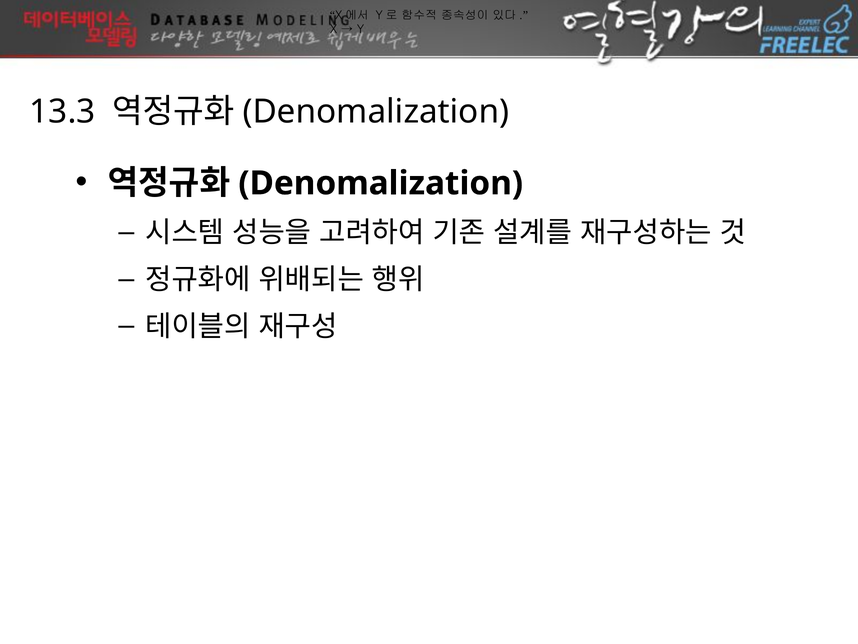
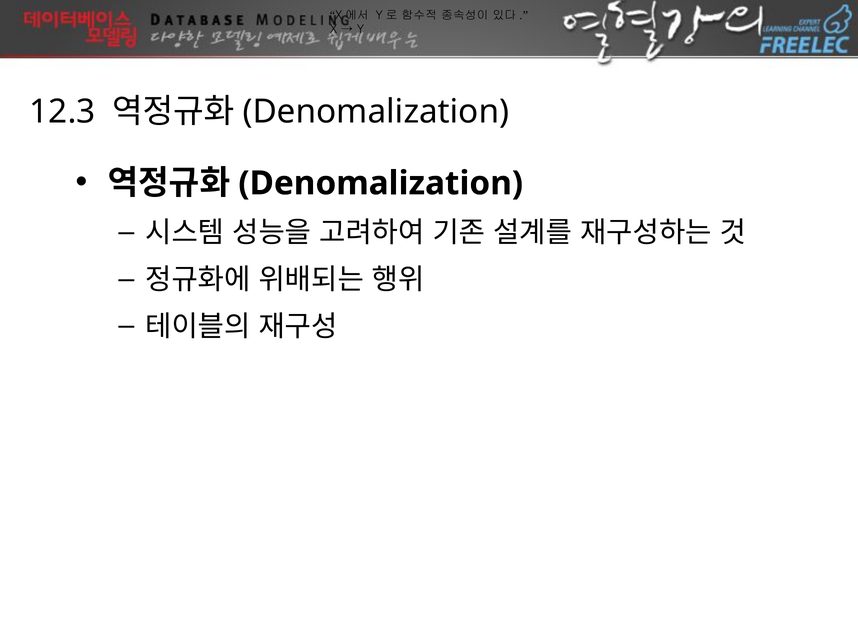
13.3: 13.3 -> 12.3
